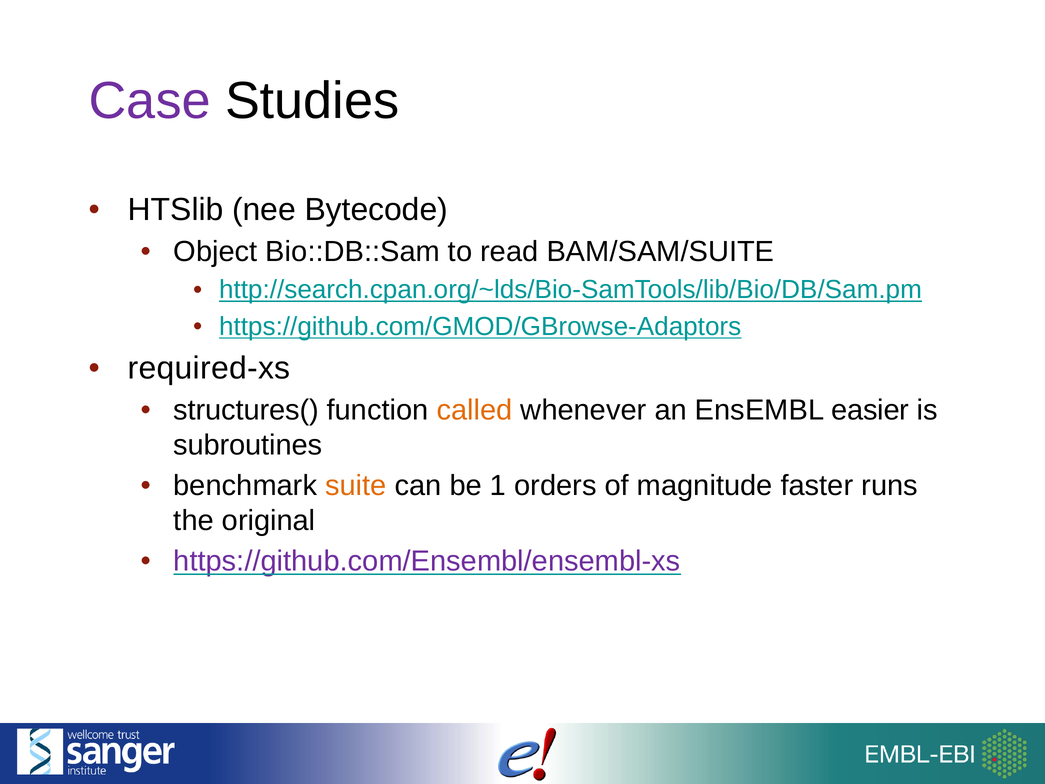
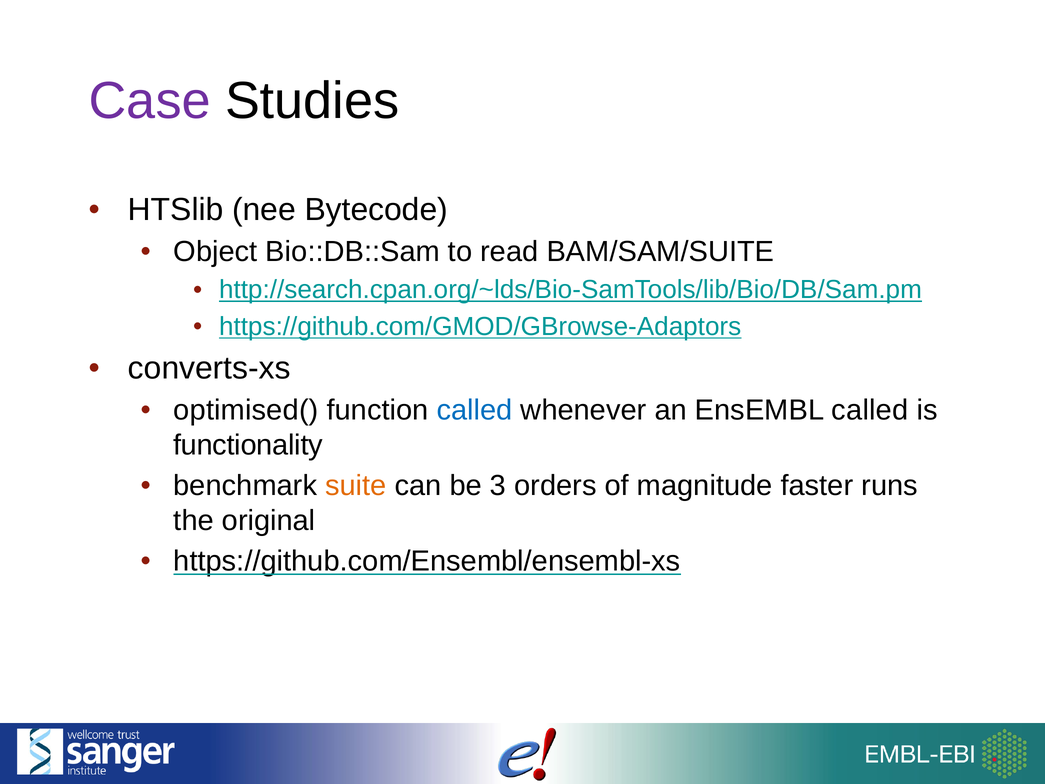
required-xs: required-xs -> converts-xs
structures(: structures( -> optimised(
called at (475, 410) colour: orange -> blue
EnsEMBL easier: easier -> called
subroutines: subroutines -> functionality
1: 1 -> 3
https://github.com/Ensembl/ensembl-xs colour: purple -> black
